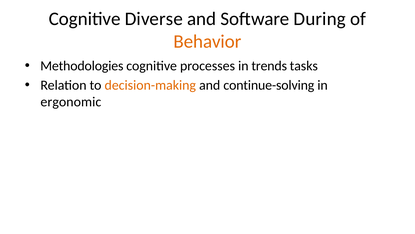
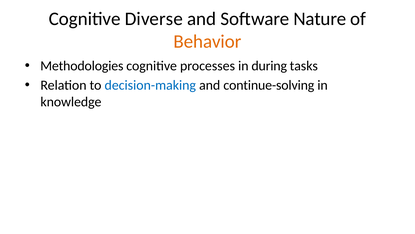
During: During -> Nature
trends: trends -> during
decision-making colour: orange -> blue
ergonomic: ergonomic -> knowledge
